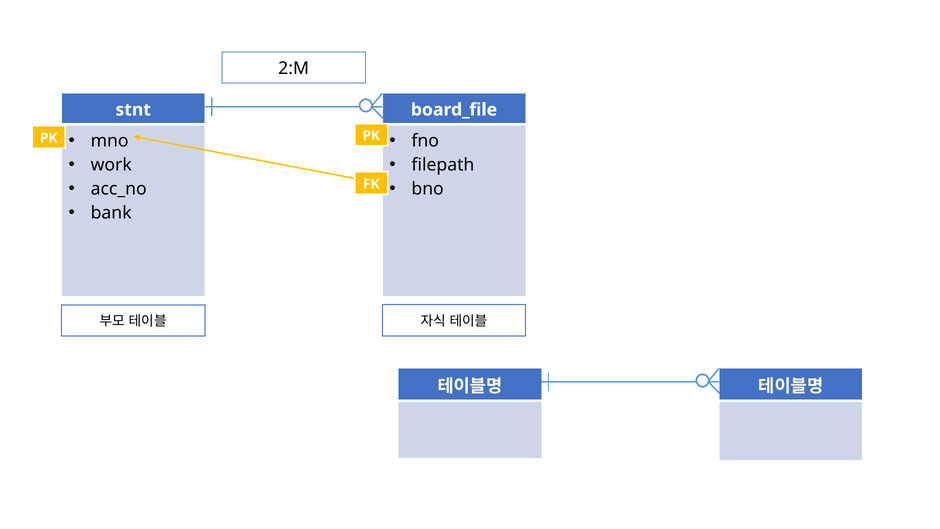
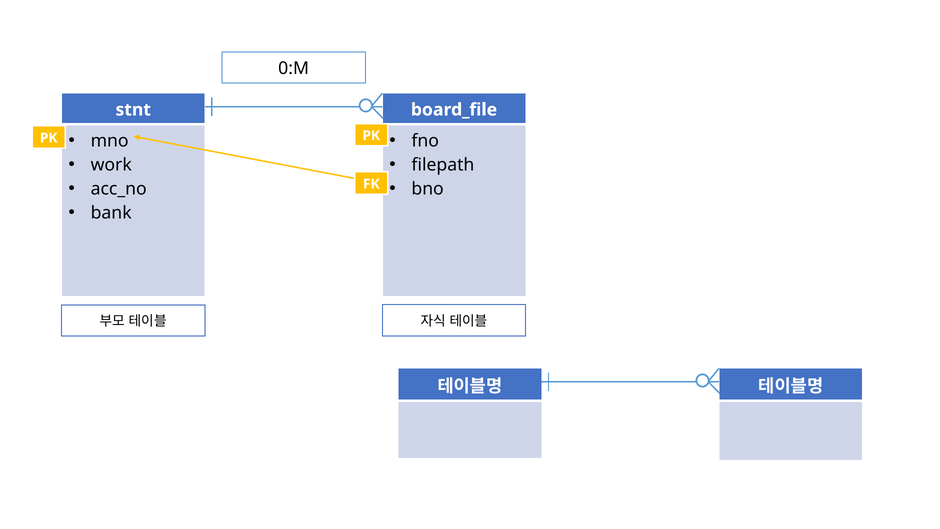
2:M: 2:M -> 0:M
